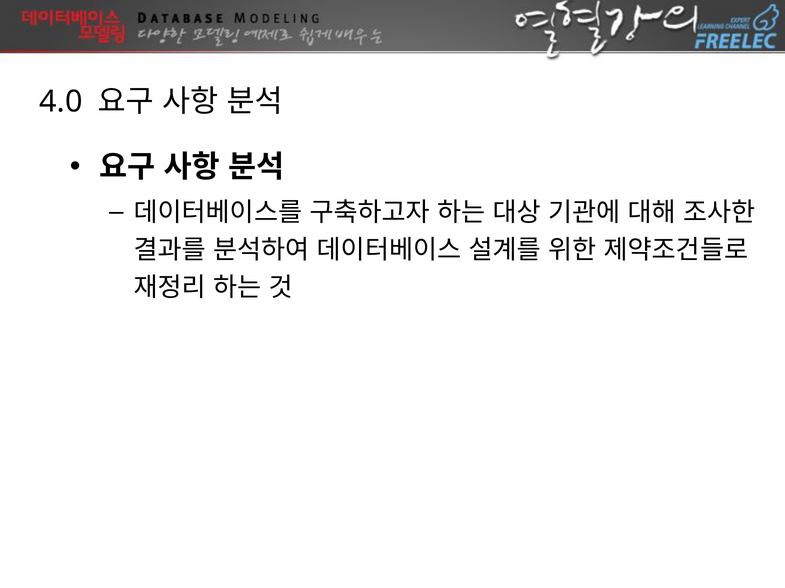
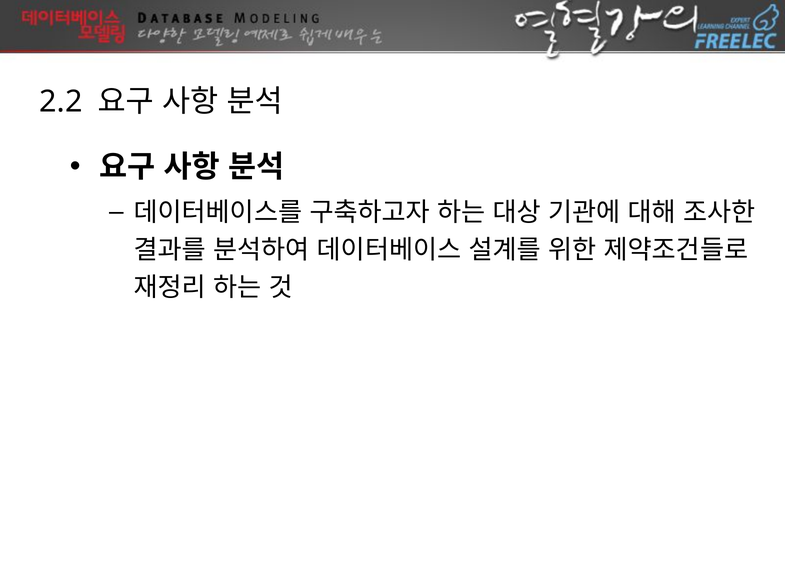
4.0: 4.0 -> 2.2
